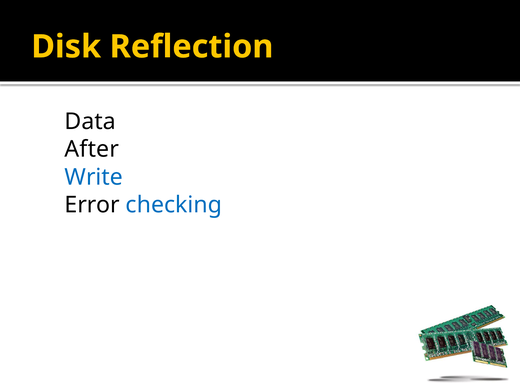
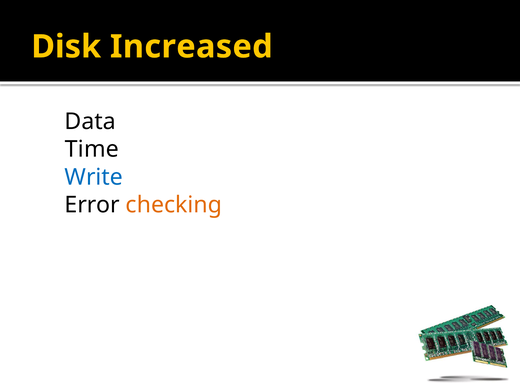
Reflection: Reflection -> Increased
After: After -> Time
checking colour: blue -> orange
